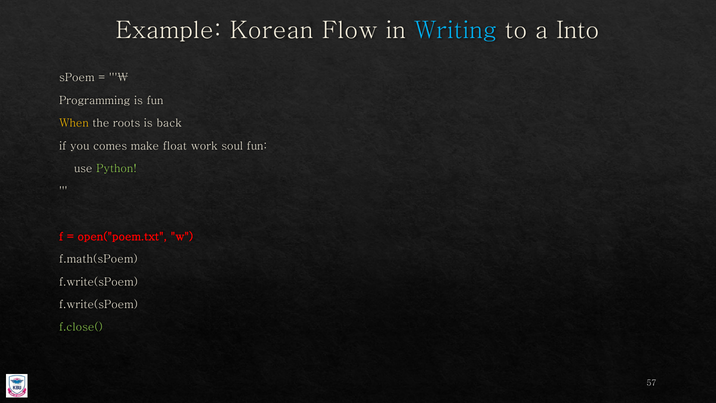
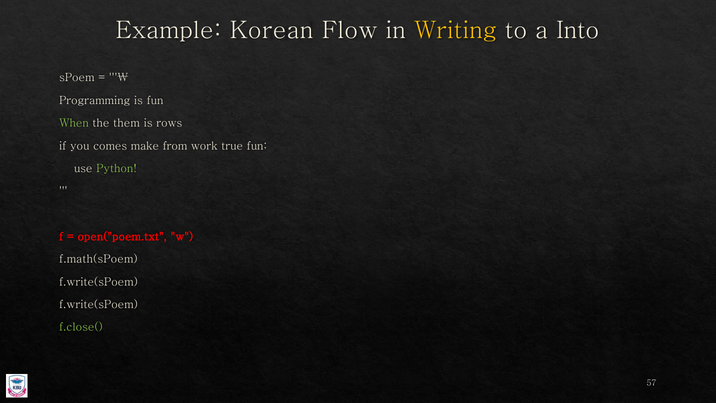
Writing colour: light blue -> yellow
When colour: yellow -> light green
roots: roots -> them
back: back -> rows
float: float -> from
soul: soul -> true
